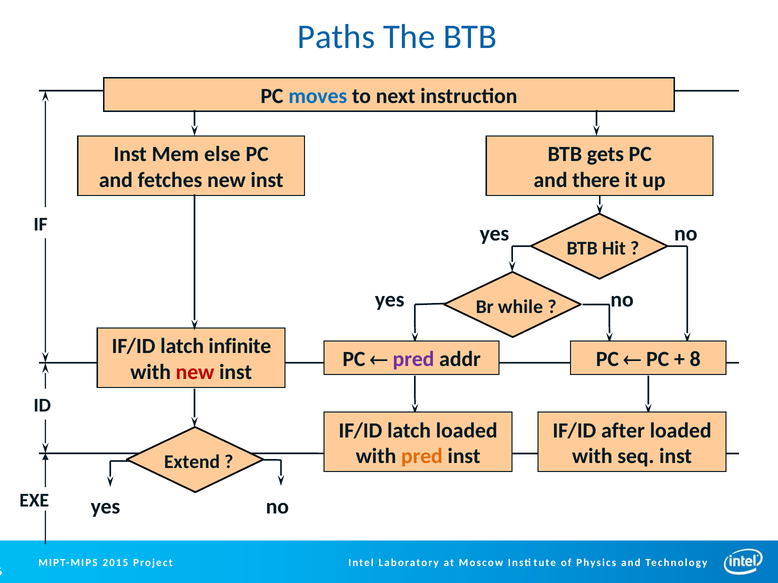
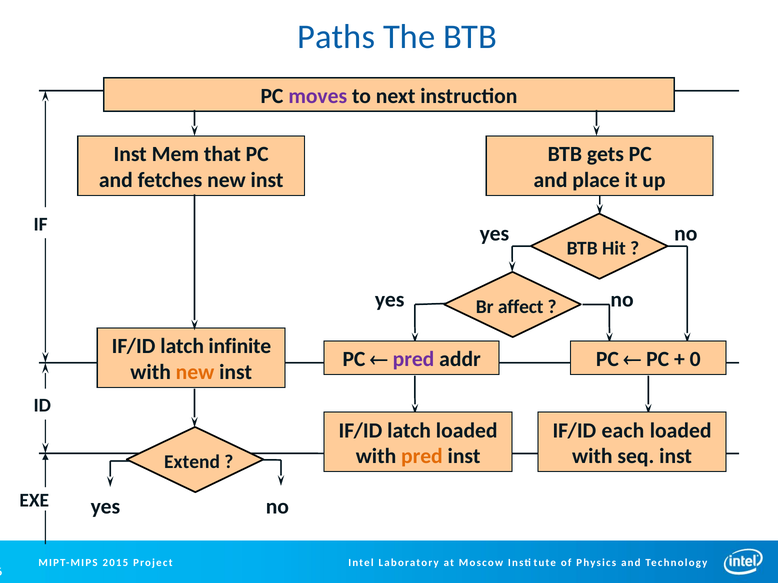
moves colour: blue -> purple
else: else -> that
there: there -> place
while: while -> affect
8: 8 -> 0
new at (195, 372) colour: red -> orange
after: after -> each
